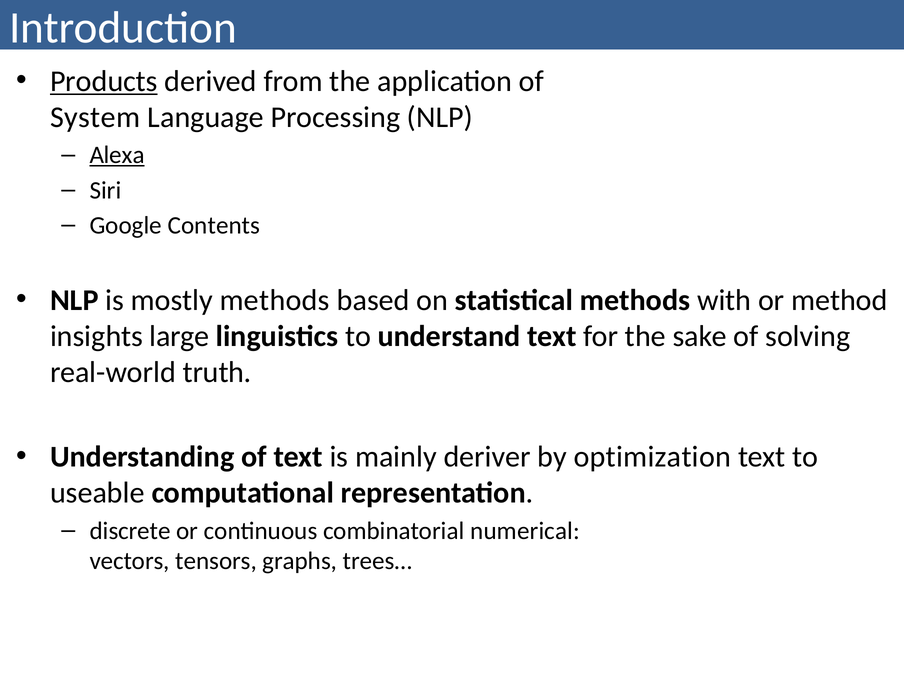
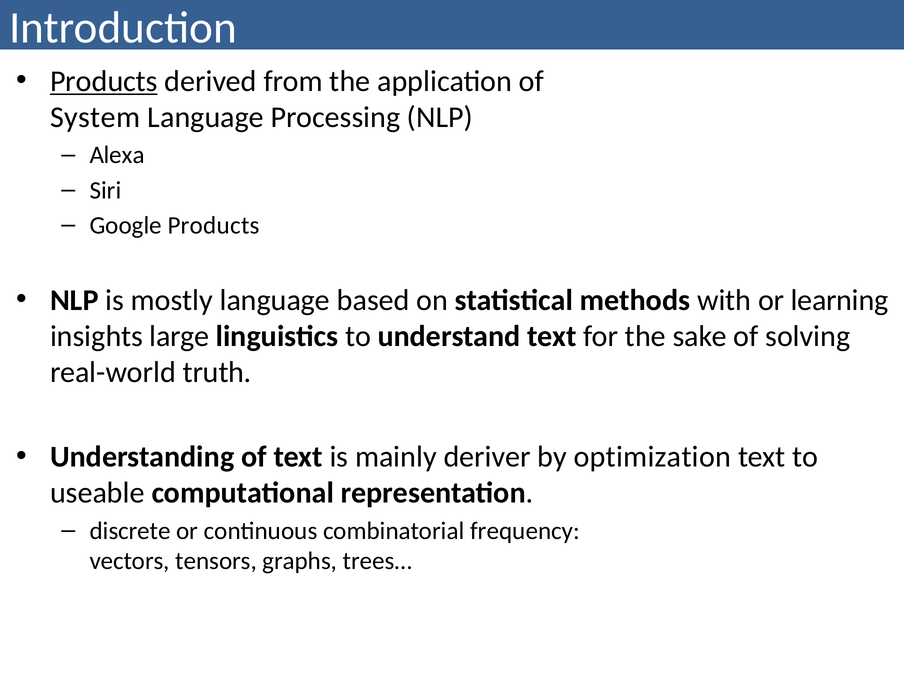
Alexa underline: present -> none
Google Contents: Contents -> Products
mostly methods: methods -> language
method: method -> learning
numerical: numerical -> frequency
